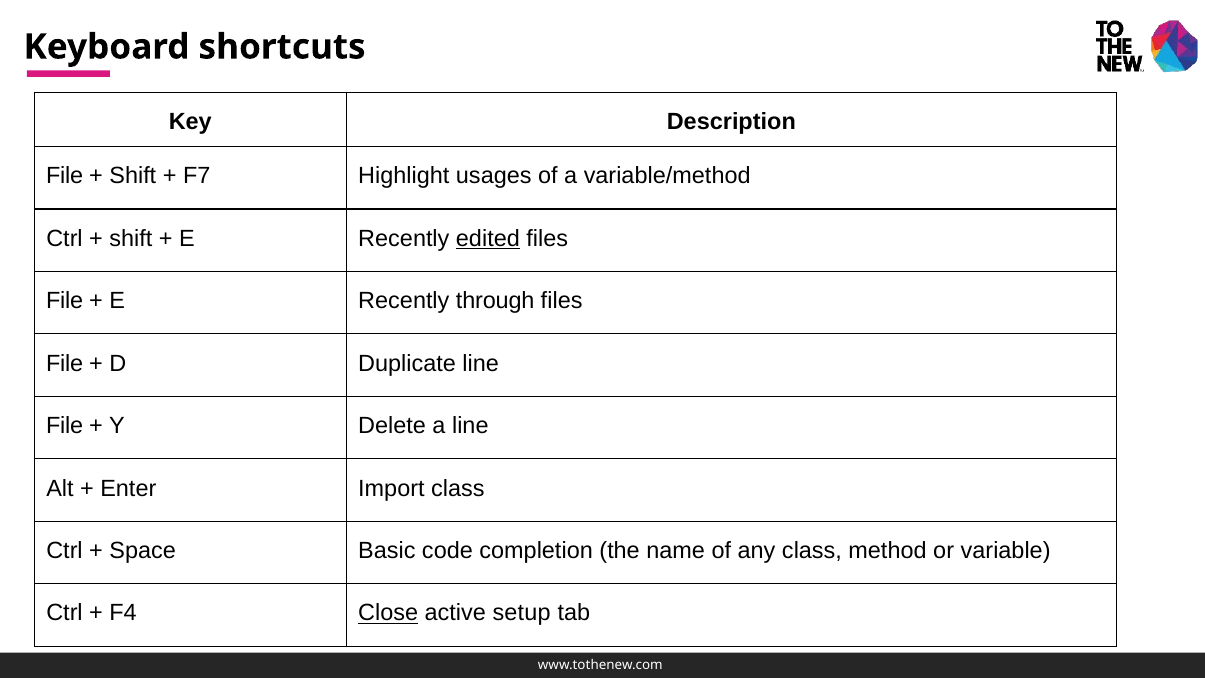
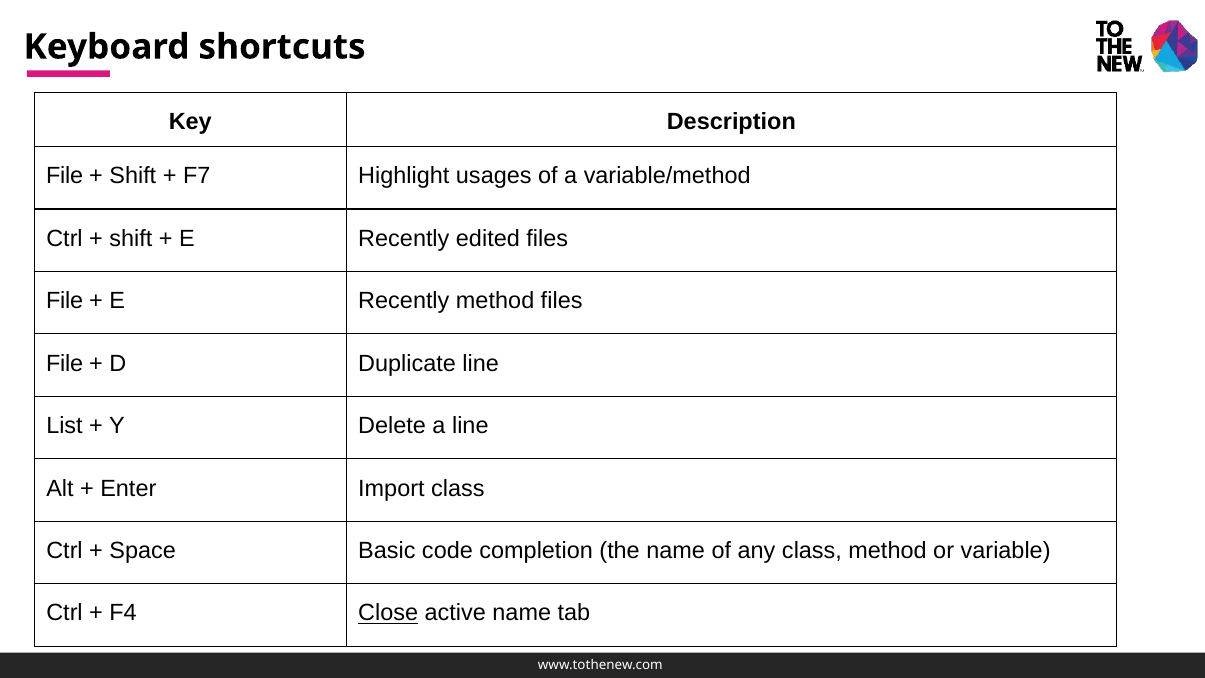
edited underline: present -> none
Recently through: through -> method
File at (65, 426): File -> List
active setup: setup -> name
